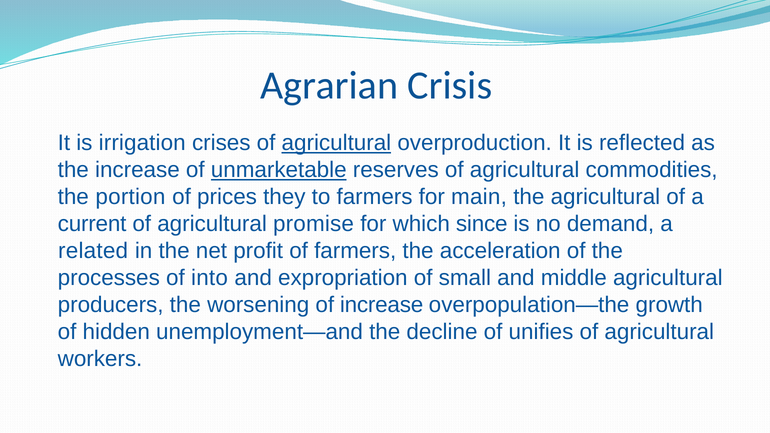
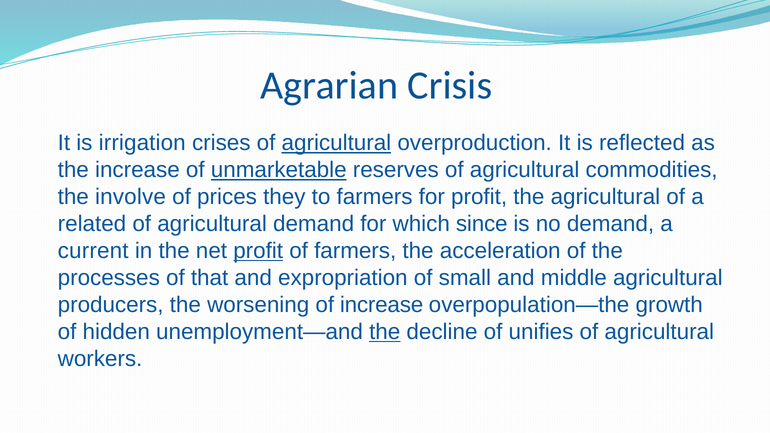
portion: portion -> involve
for main: main -> profit
current: current -> related
agricultural promise: promise -> demand
related: related -> current
profit at (258, 251) underline: none -> present
into: into -> that
the at (385, 332) underline: none -> present
